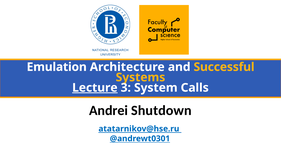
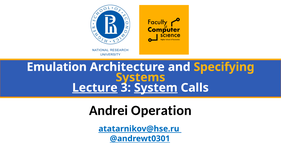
Successful: Successful -> Specifying
System underline: none -> present
Shutdown: Shutdown -> Operation
